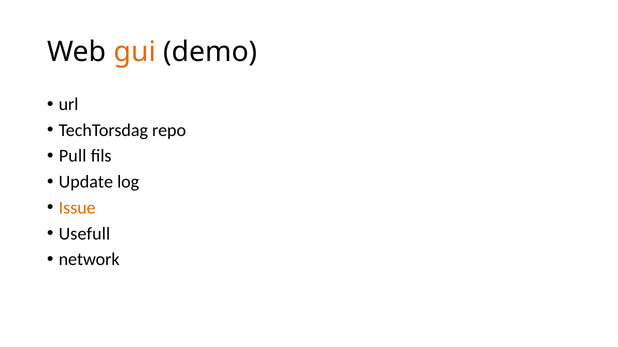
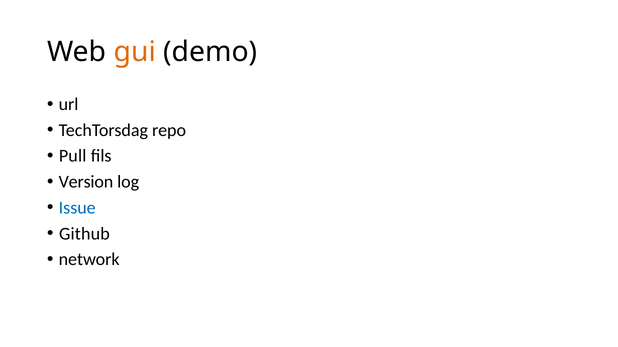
Update: Update -> Version
Issue colour: orange -> blue
Usefull: Usefull -> Github
